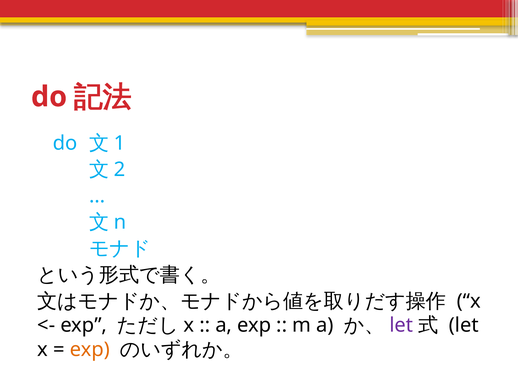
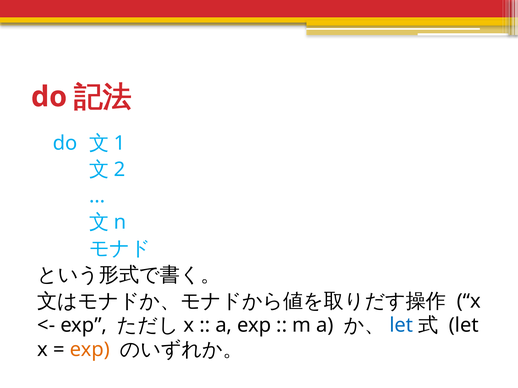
let at (401, 326) colour: purple -> blue
